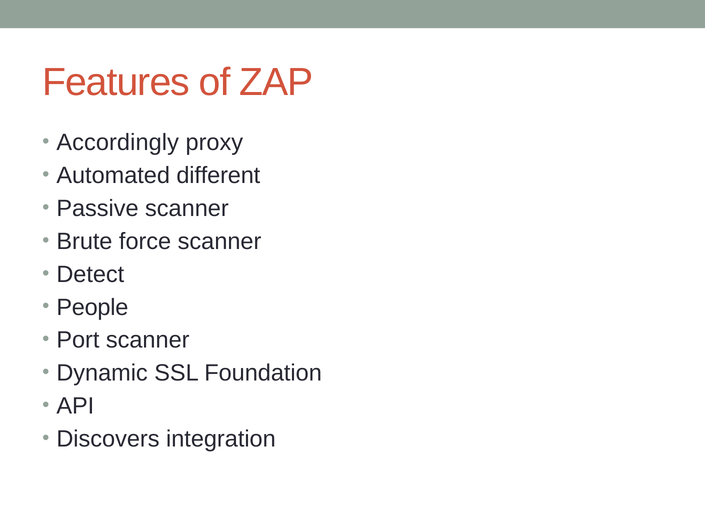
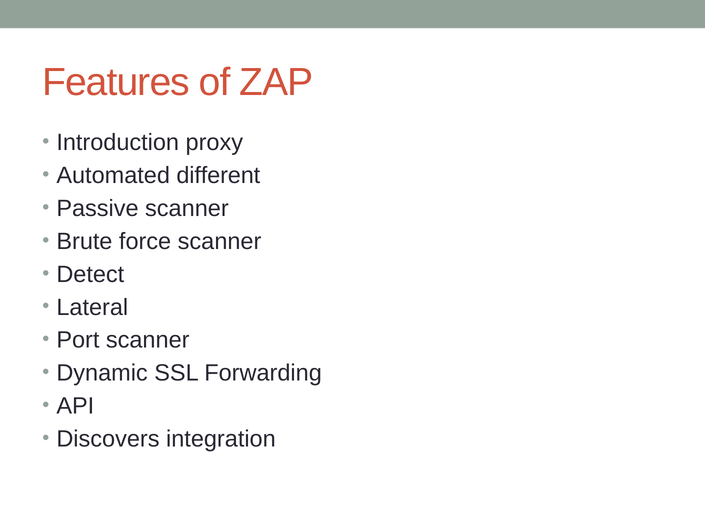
Accordingly: Accordingly -> Introduction
People: People -> Lateral
Foundation: Foundation -> Forwarding
